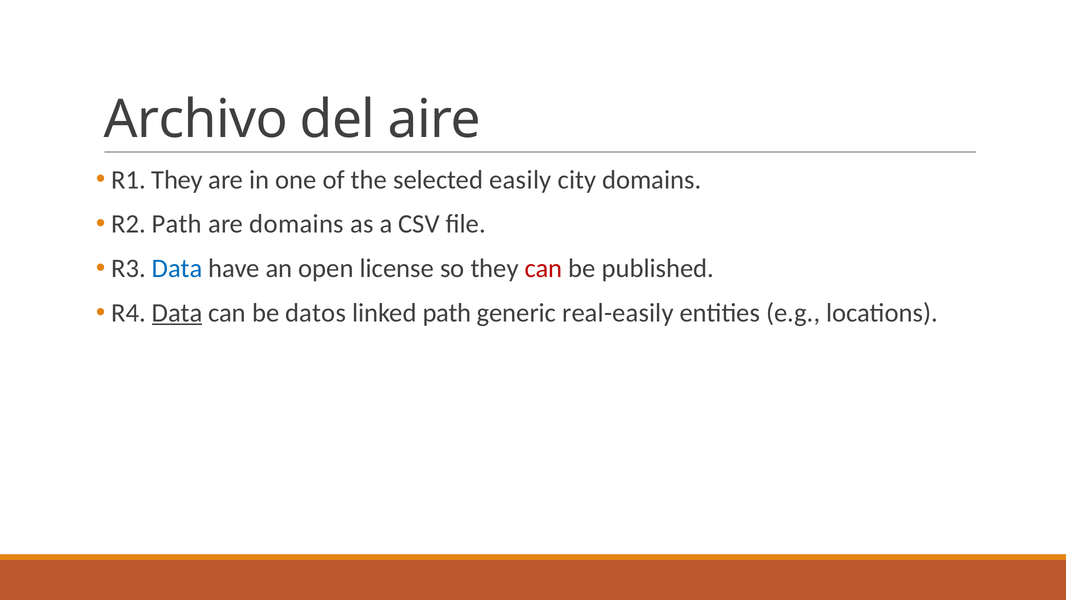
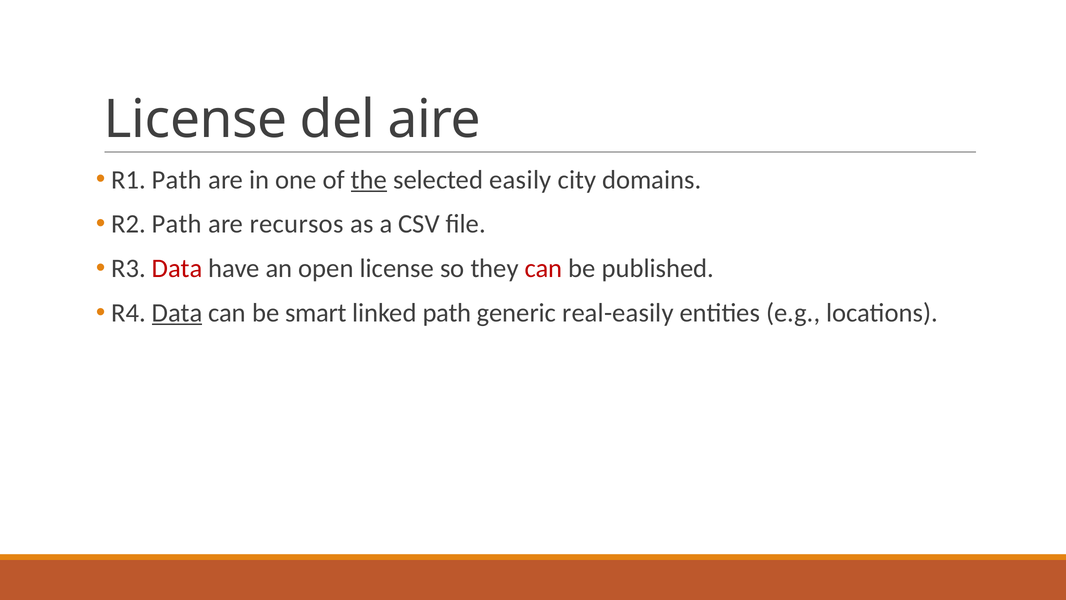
Archivo at (196, 119): Archivo -> License
R1 They: They -> Path
the underline: none -> present
are domains: domains -> recursos
Data at (177, 268) colour: blue -> red
datos: datos -> smart
